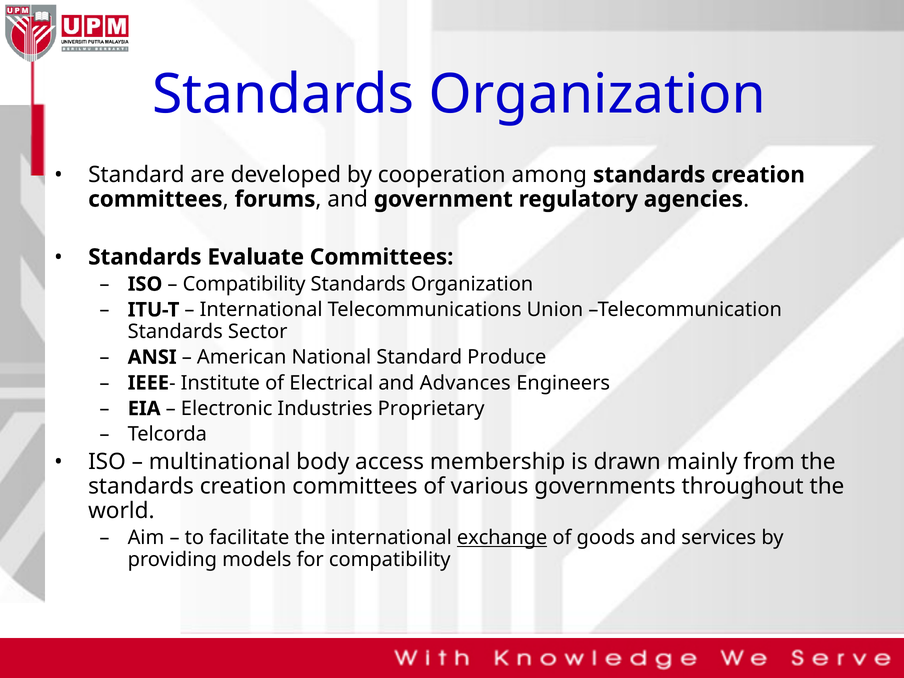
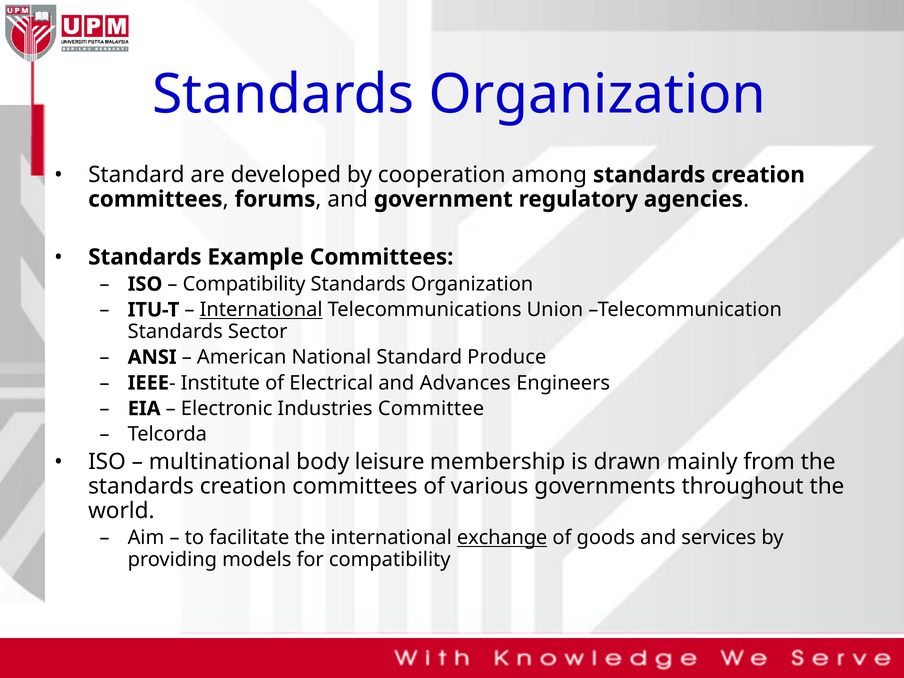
Evaluate: Evaluate -> Example
International at (261, 310) underline: none -> present
Proprietary: Proprietary -> Committee
access: access -> leisure
